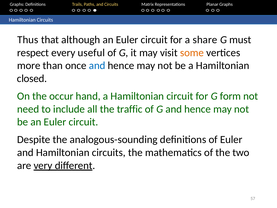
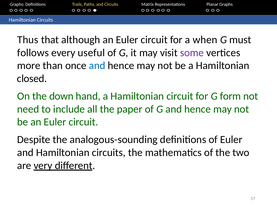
share: share -> when
respect: respect -> follows
some colour: orange -> purple
occur: occur -> down
traffic: traffic -> paper
